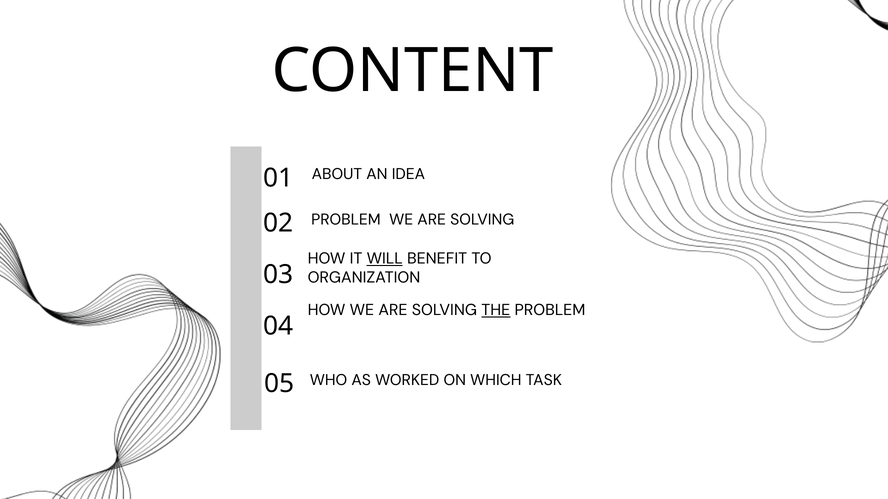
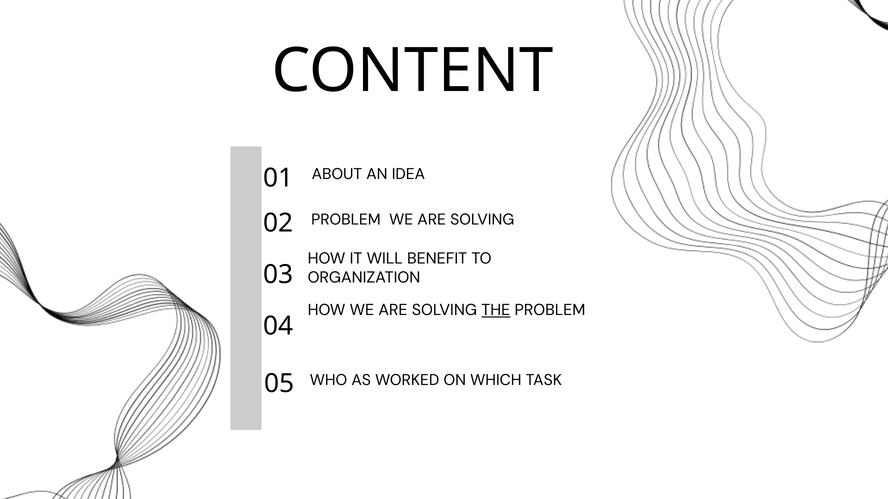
WILL underline: present -> none
